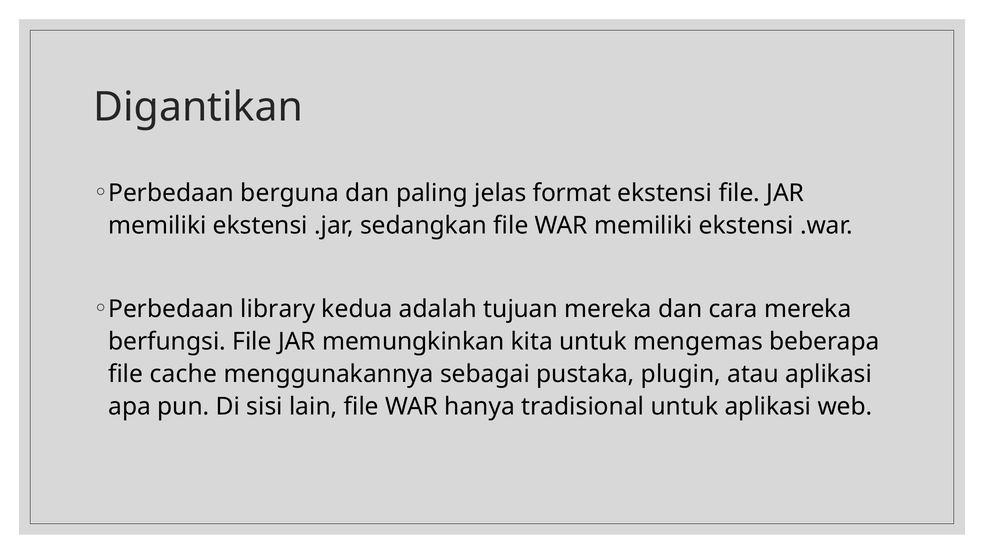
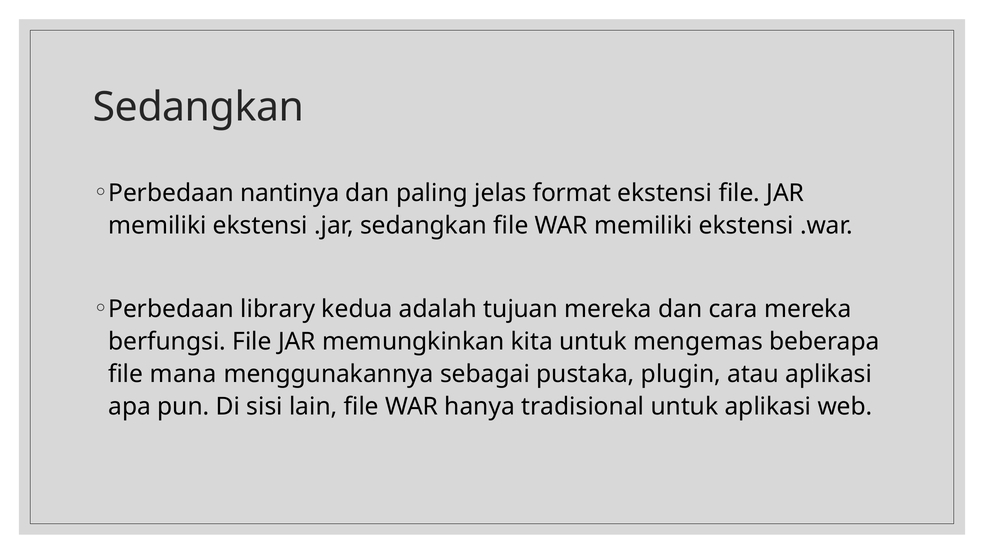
Digantikan at (198, 107): Digantikan -> Sedangkan
berguna: berguna -> nantinya
cache: cache -> mana
